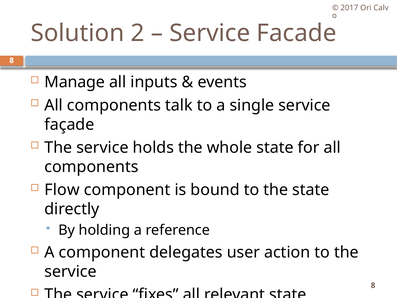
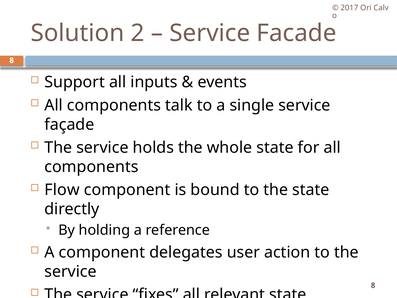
Manage: Manage -> Support
